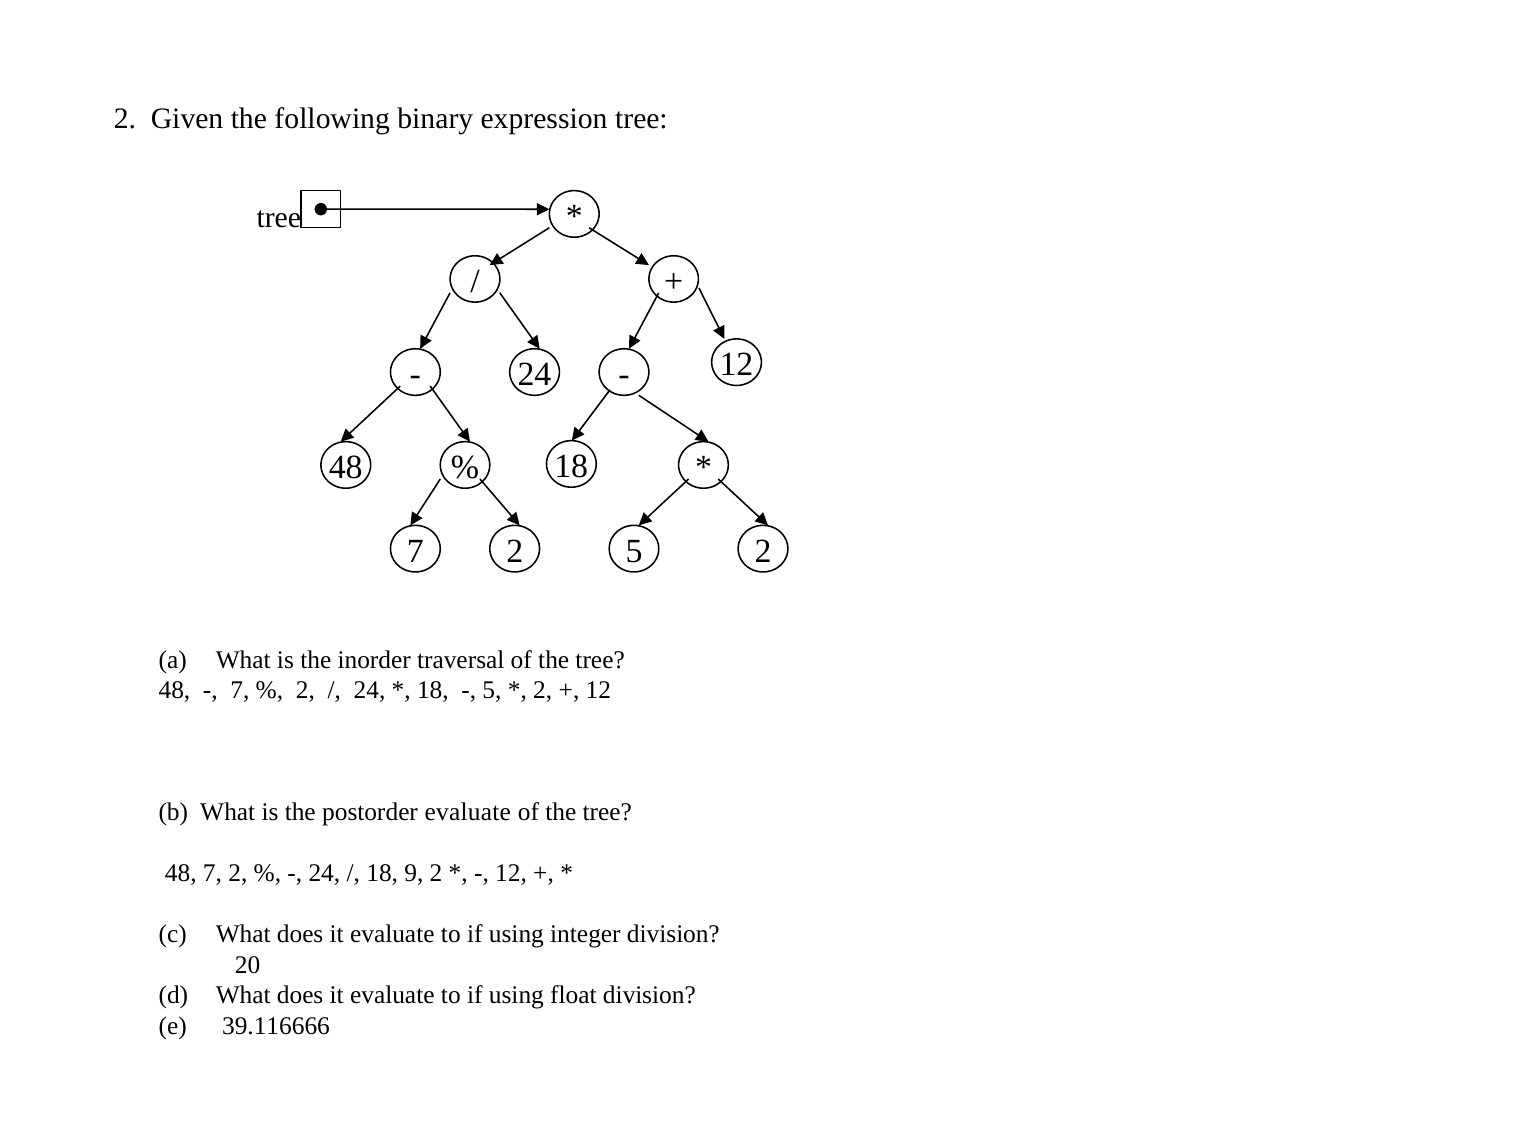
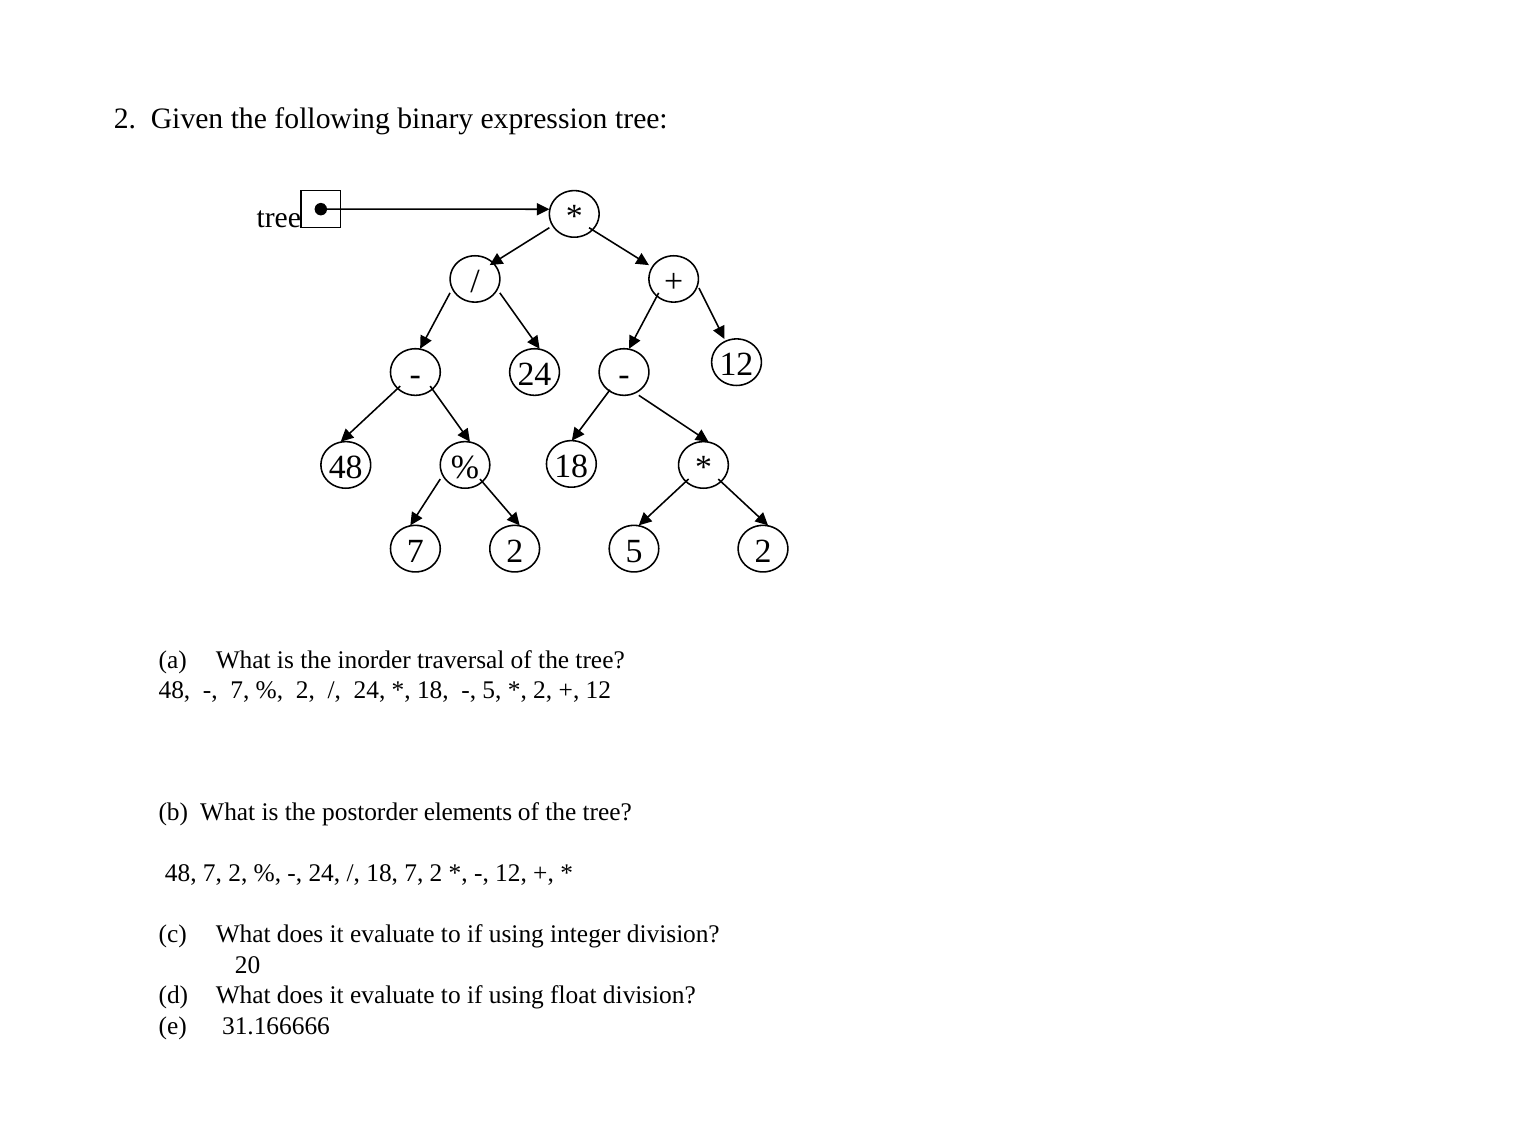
postorder evaluate: evaluate -> elements
18 9: 9 -> 7
39.116666: 39.116666 -> 31.166666
